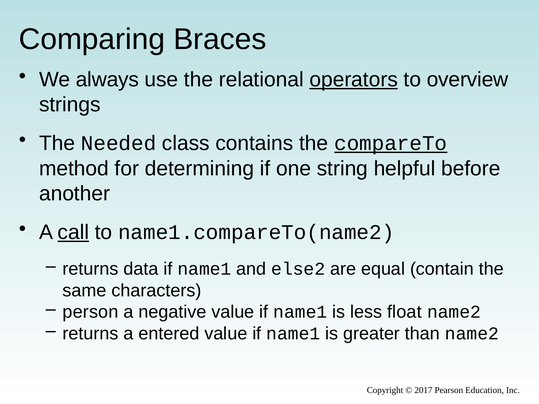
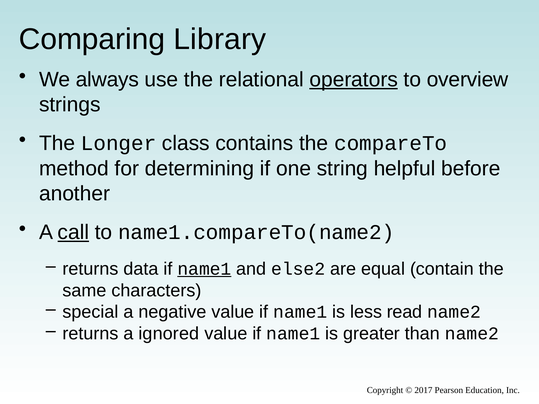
Braces: Braces -> Library
Needed: Needed -> Longer
compareTo underline: present -> none
name1 at (204, 269) underline: none -> present
person: person -> special
float: float -> read
entered: entered -> ignored
